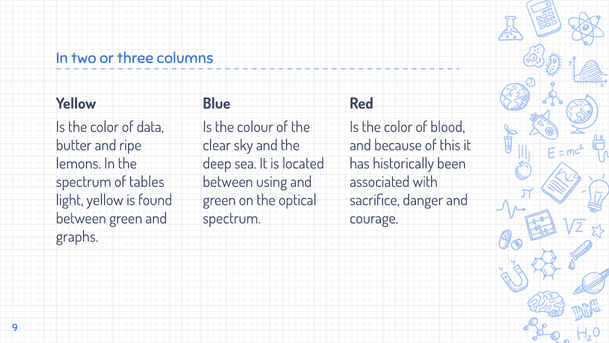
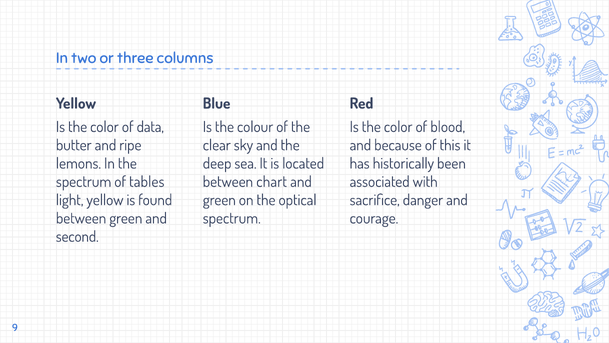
using: using -> chart
graphs: graphs -> second
